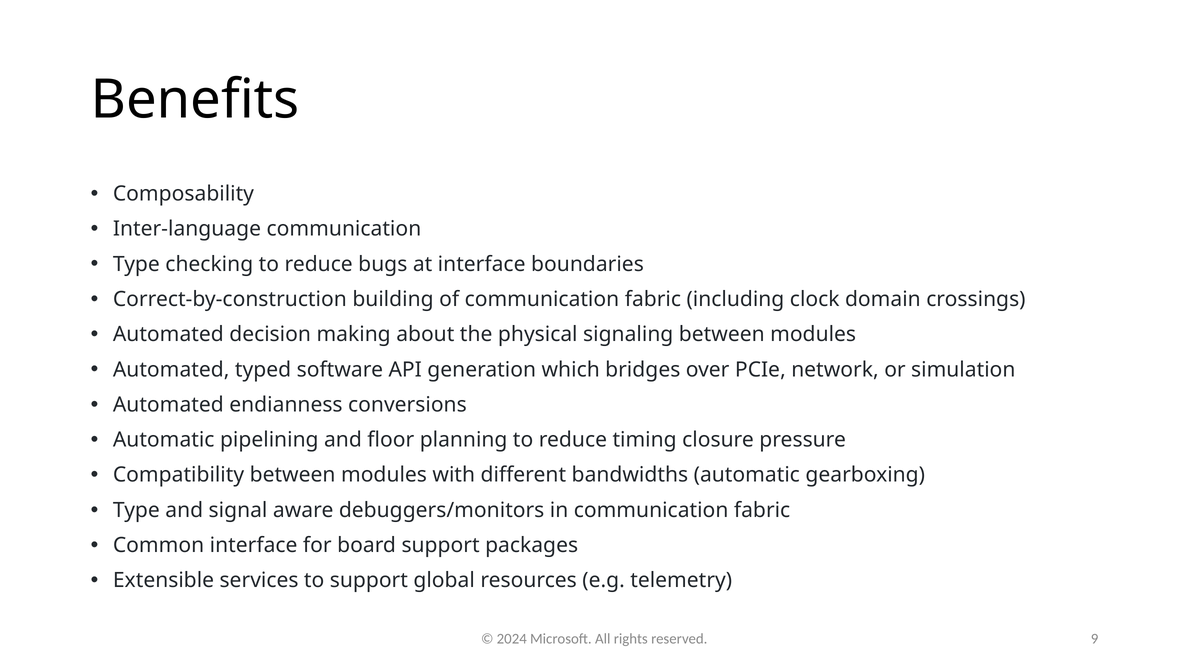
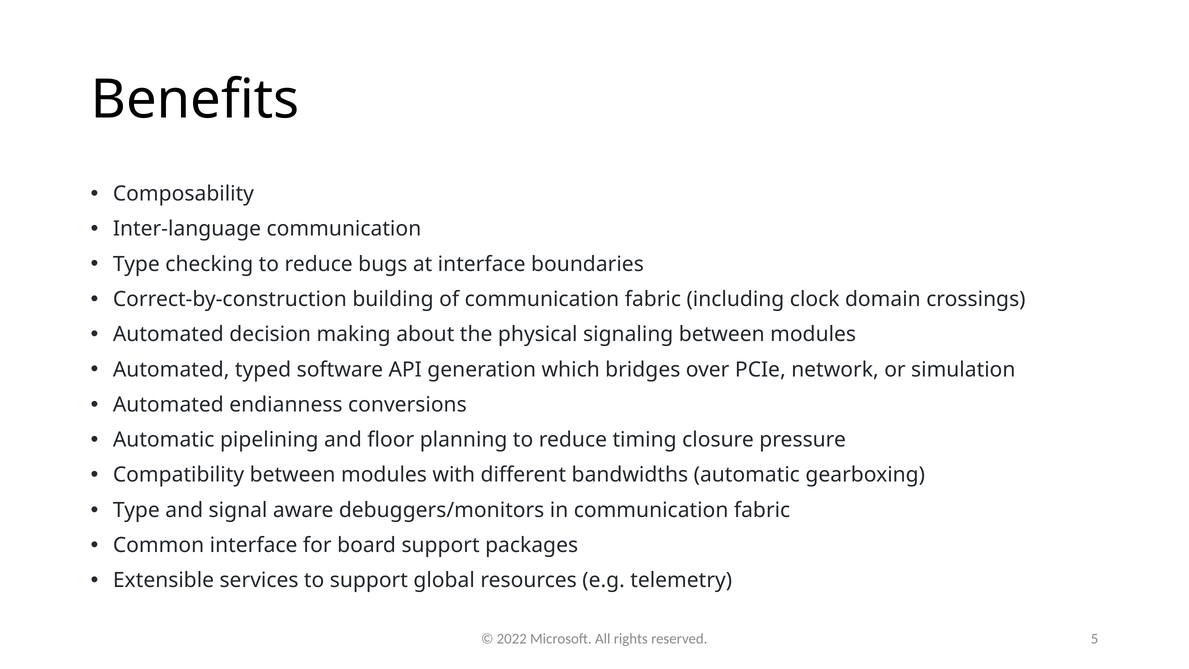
2024: 2024 -> 2022
9: 9 -> 5
